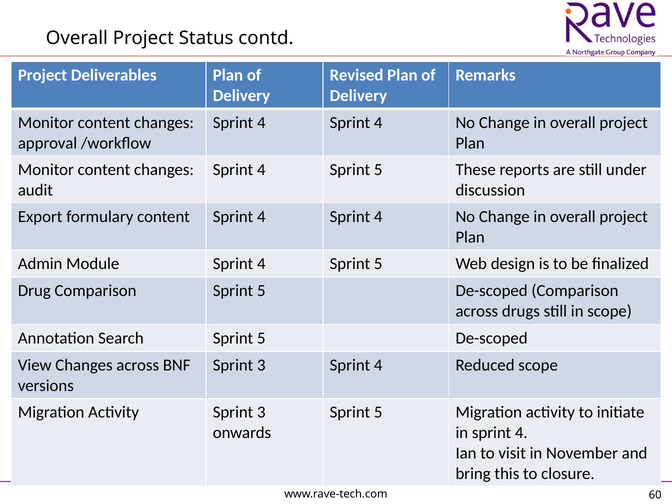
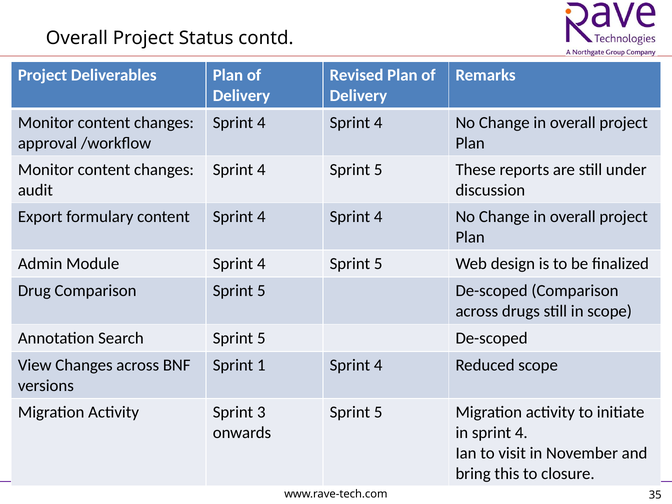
3 at (261, 365): 3 -> 1
60: 60 -> 35
